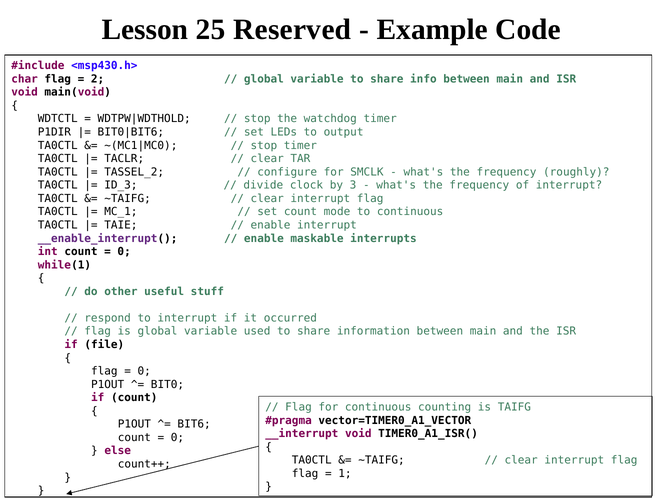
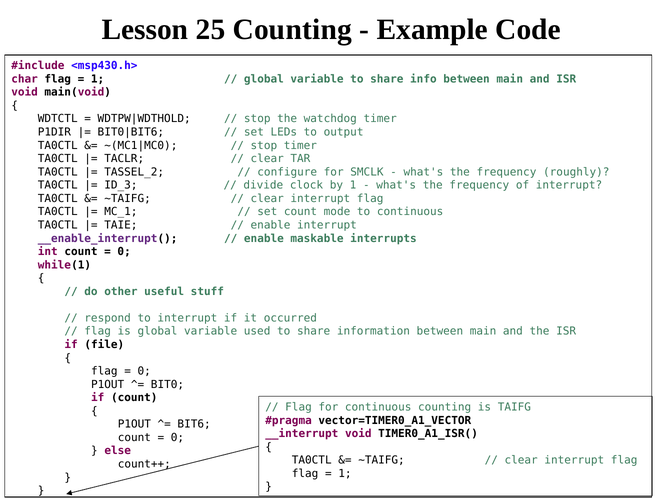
25 Reserved: Reserved -> Counting
2 at (98, 79): 2 -> 1
by 3: 3 -> 1
